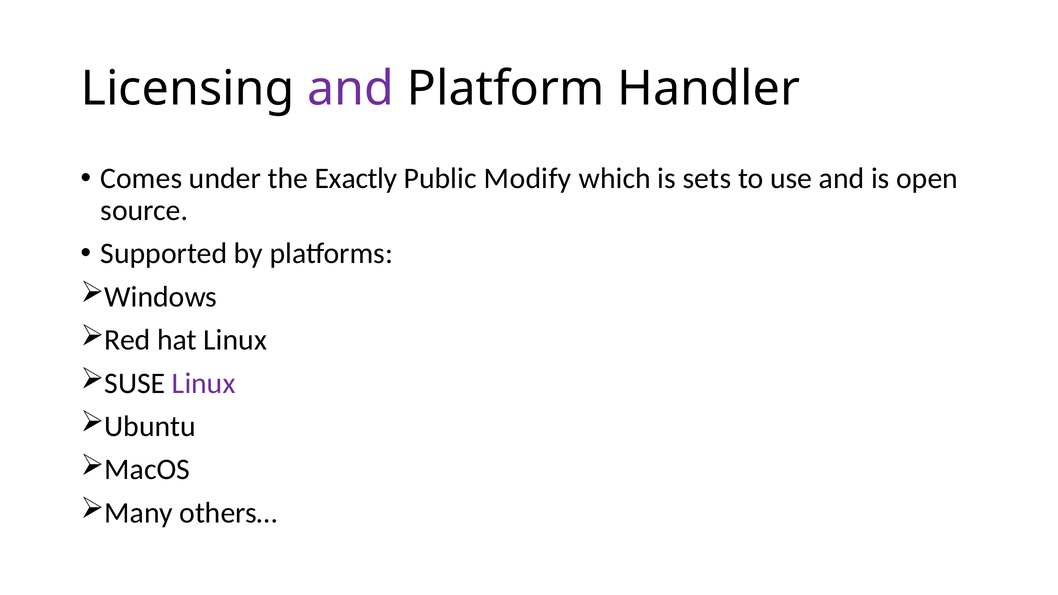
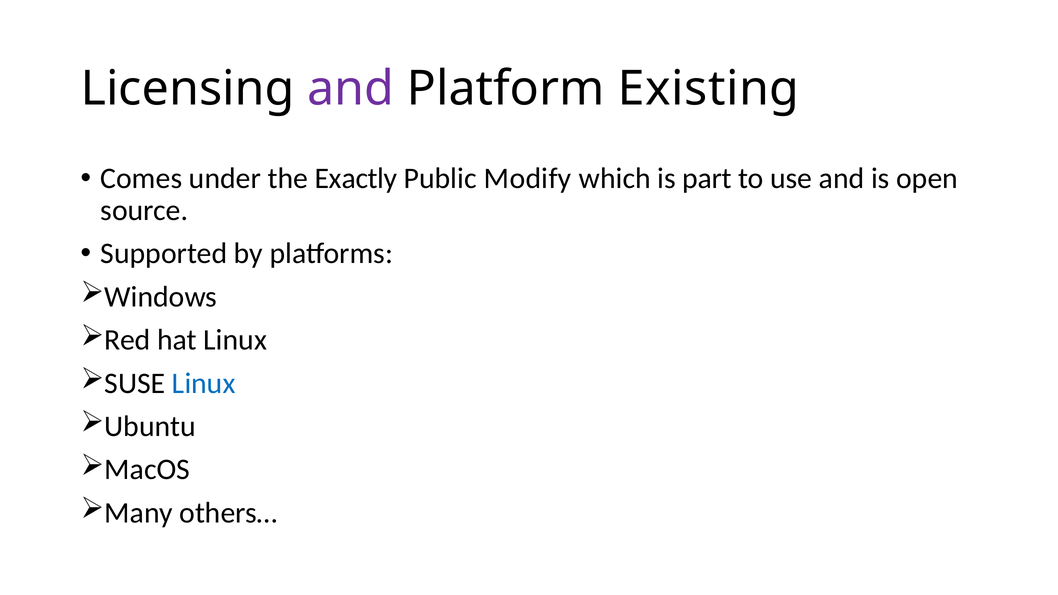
Handler: Handler -> Existing
sets: sets -> part
Linux at (204, 383) colour: purple -> blue
